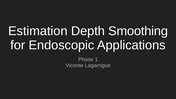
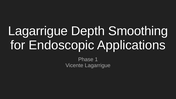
Estimation at (38, 31): Estimation -> Lagarrigue
